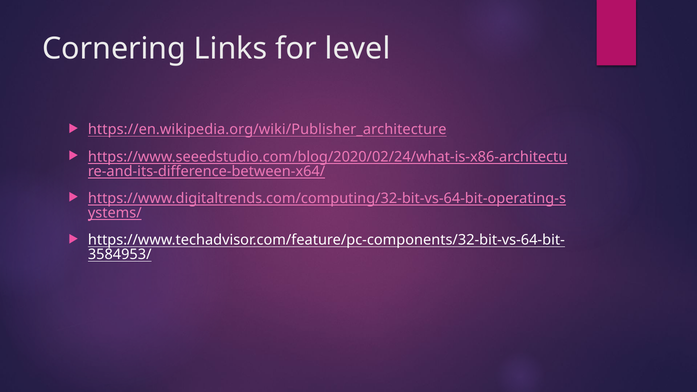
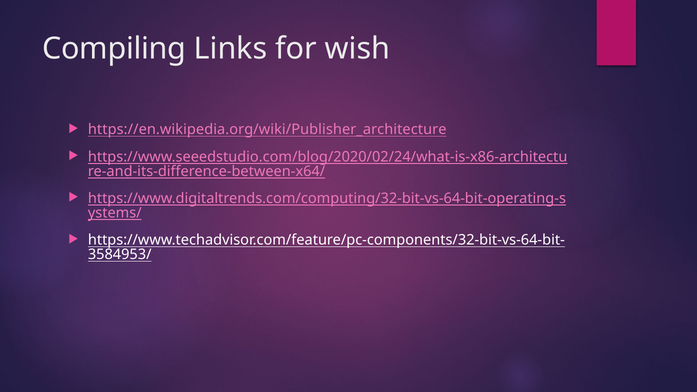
Cornering: Cornering -> Compiling
level: level -> wish
